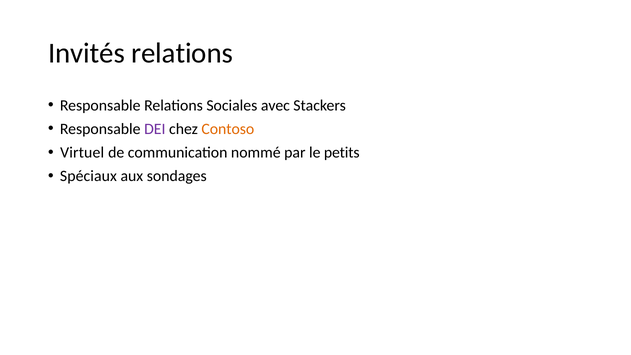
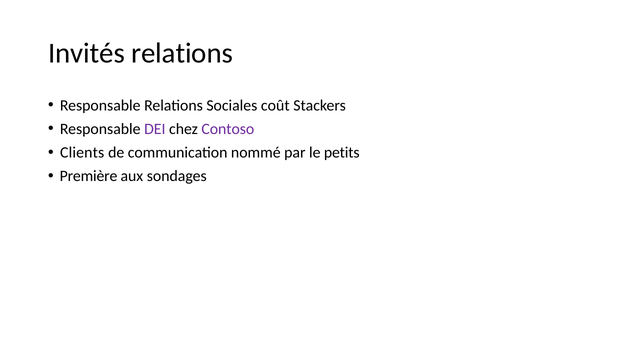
avec: avec -> coût
Contoso colour: orange -> purple
Virtuel: Virtuel -> Clients
Spéciaux: Spéciaux -> Première
